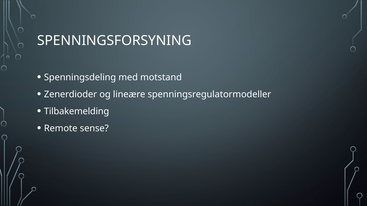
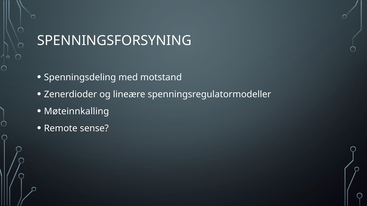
Tilbakemelding: Tilbakemelding -> Møteinnkalling
